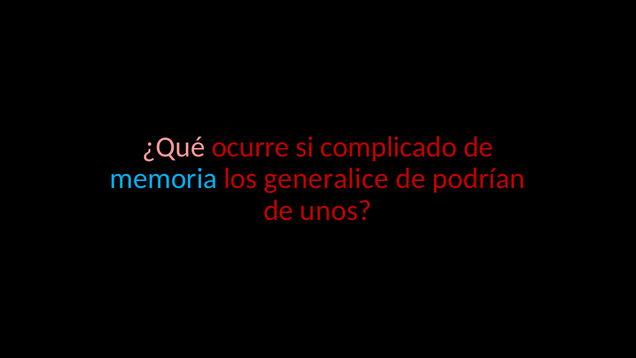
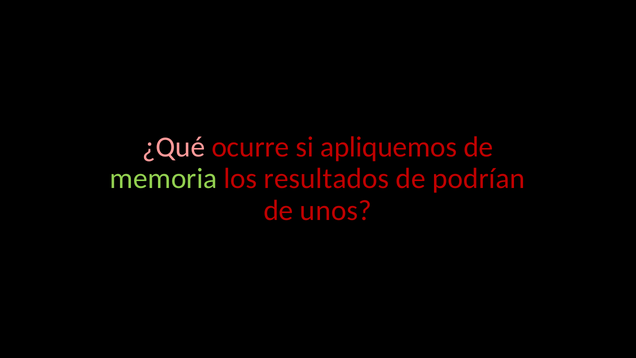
complicado: complicado -> apliquemos
memoria colour: light blue -> light green
generalice: generalice -> resultados
